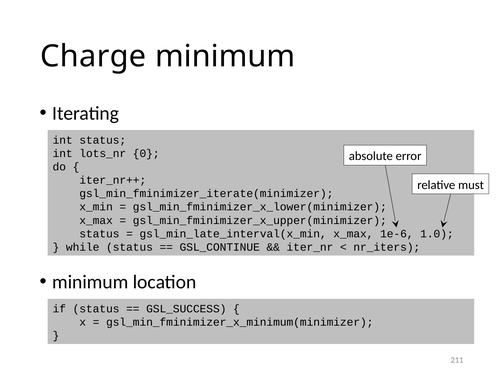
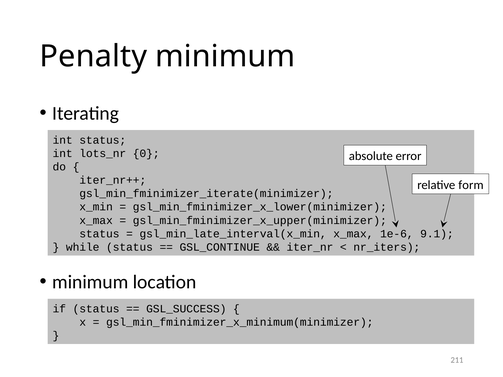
Charge: Charge -> Penalty
must: must -> form
1.0: 1.0 -> 9.1
